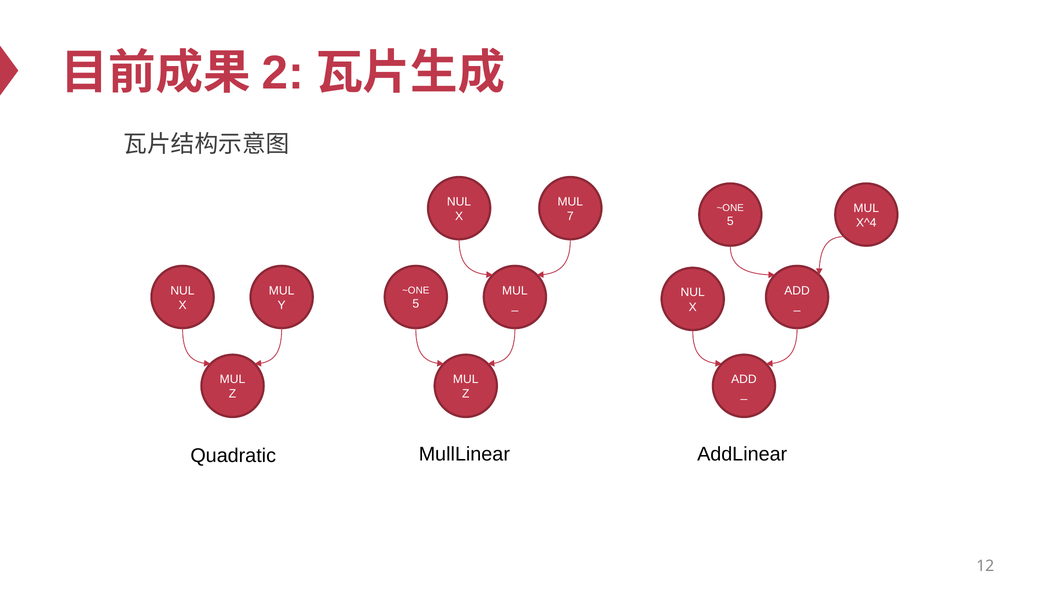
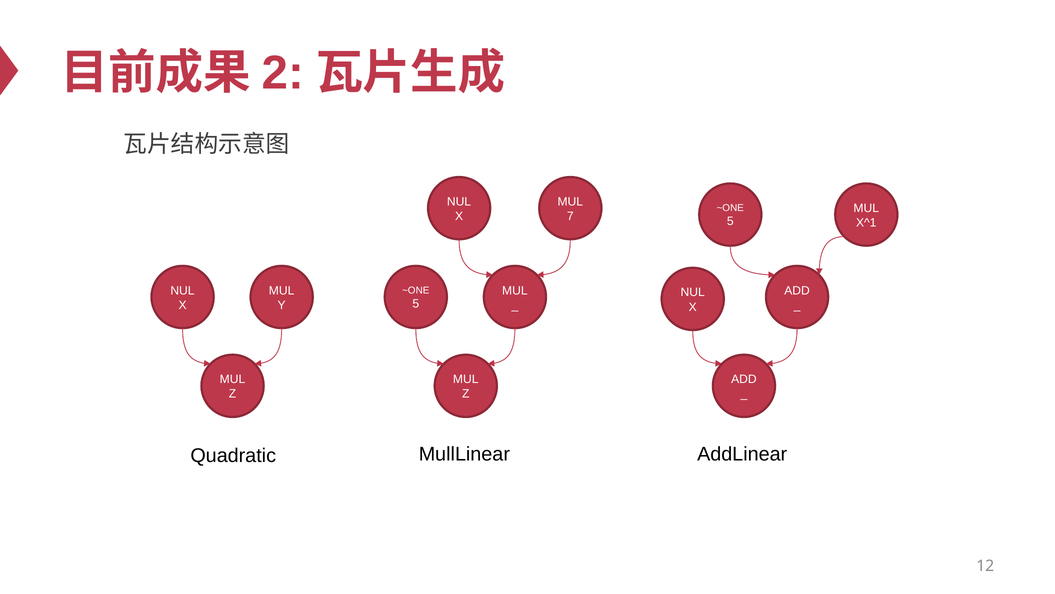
X^4: X^4 -> X^1
